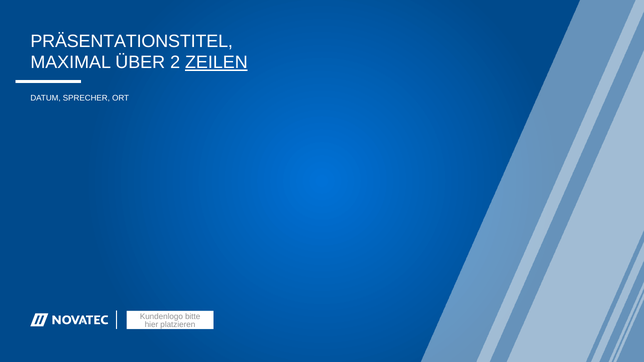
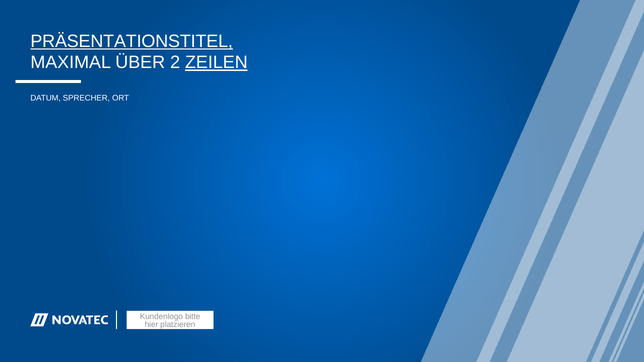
PRÄSENTATIONSTITEL underline: none -> present
